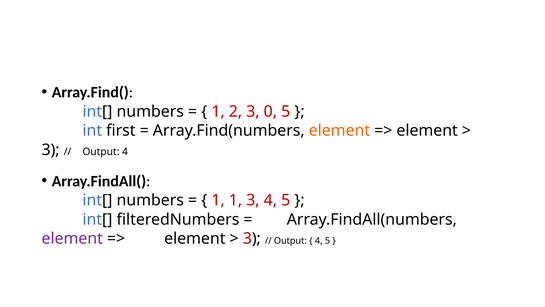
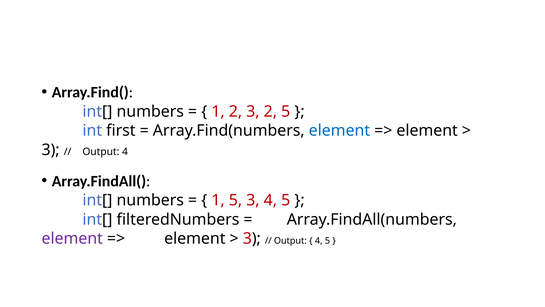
3 0: 0 -> 2
element at (339, 131) colour: orange -> blue
1 1: 1 -> 5
